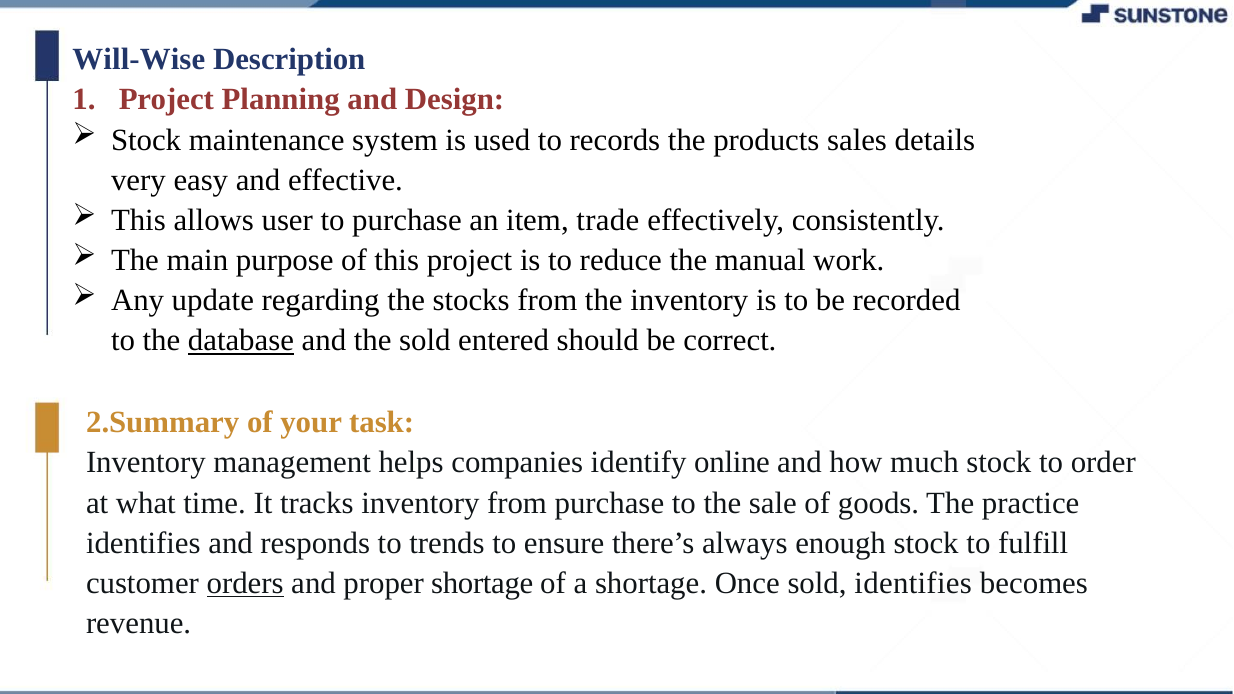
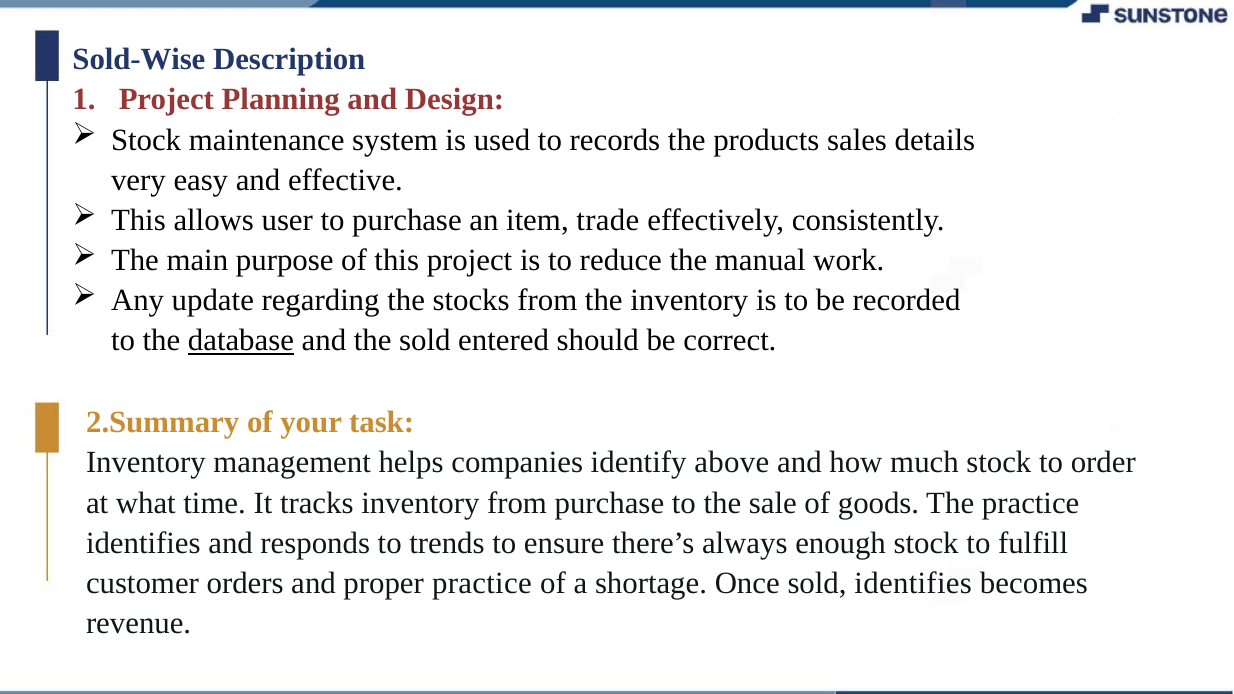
Will-Wise: Will-Wise -> Sold-Wise
online: online -> above
orders underline: present -> none
proper shortage: shortage -> practice
